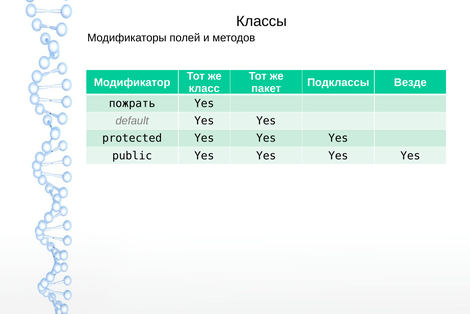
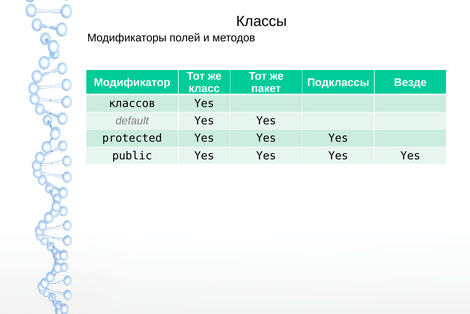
пожрать: пожрать -> классов
